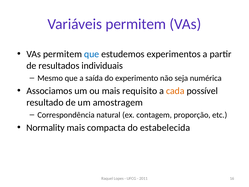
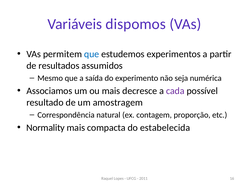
Variáveis permitem: permitem -> dispomos
individuais: individuais -> assumidos
requisito: requisito -> decresce
cada colour: orange -> purple
